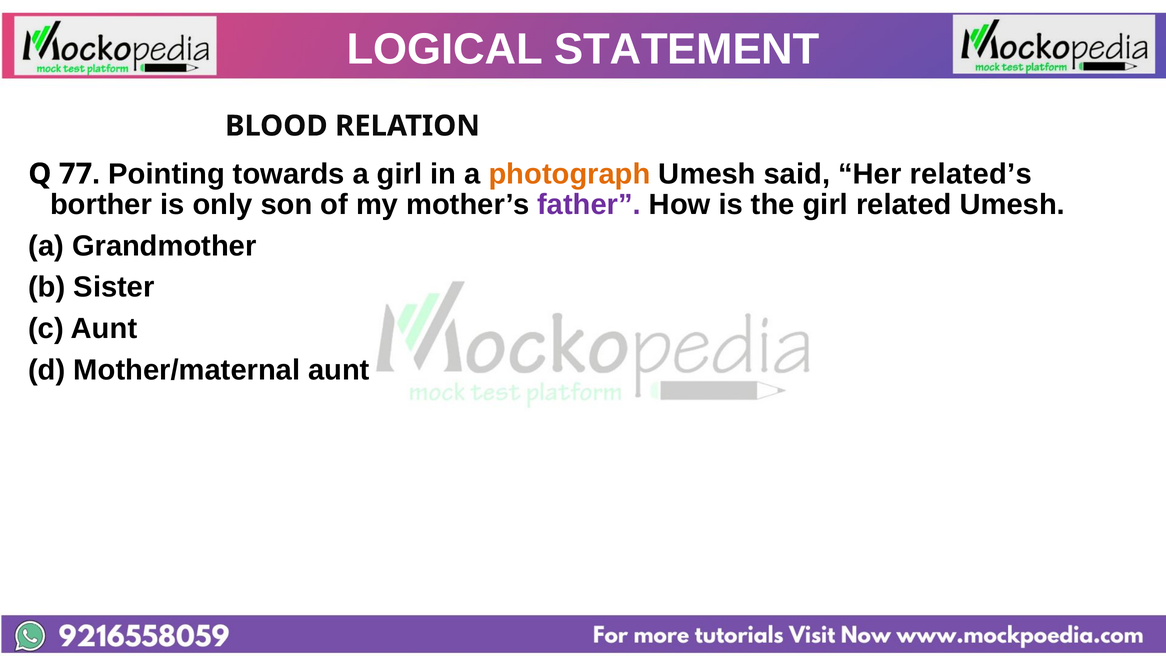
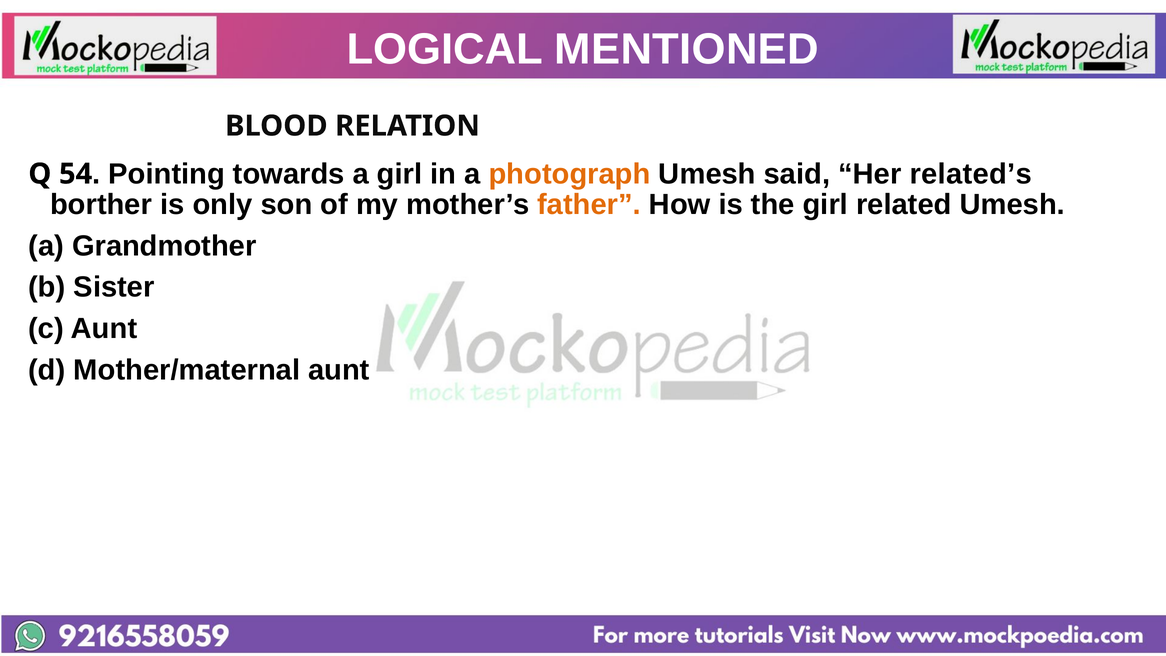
STATEMENT: STATEMENT -> MENTIONED
77: 77 -> 54
father colour: purple -> orange
